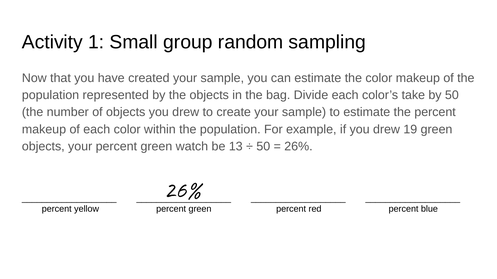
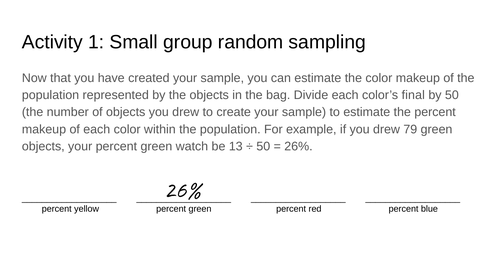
take: take -> final
19: 19 -> 79
